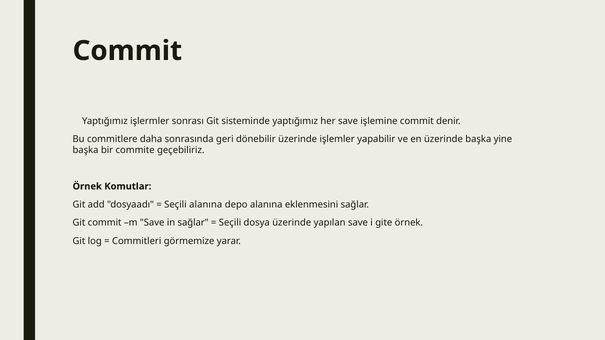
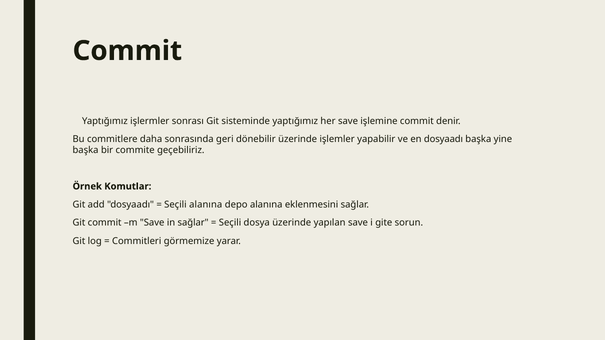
en üzerinde: üzerinde -> dosyaadı
gite örnek: örnek -> sorun
